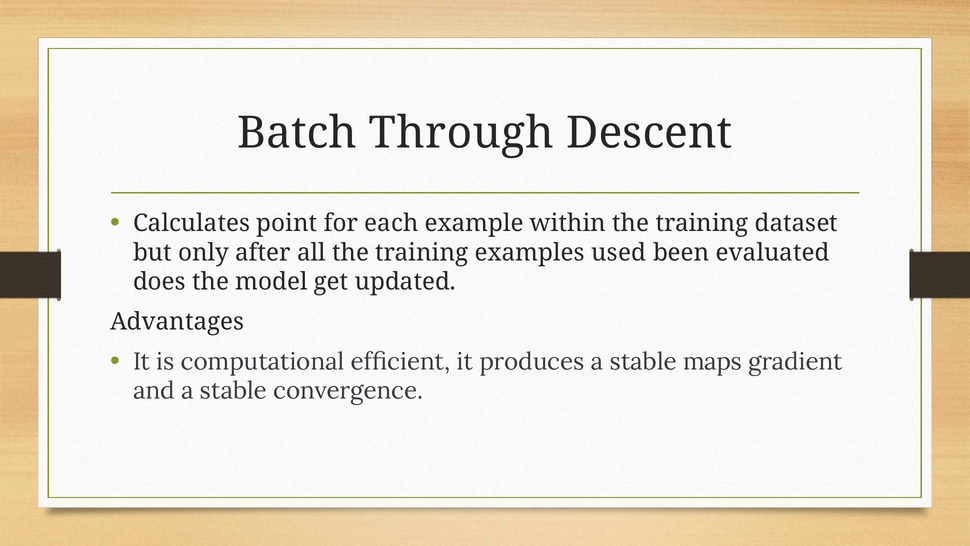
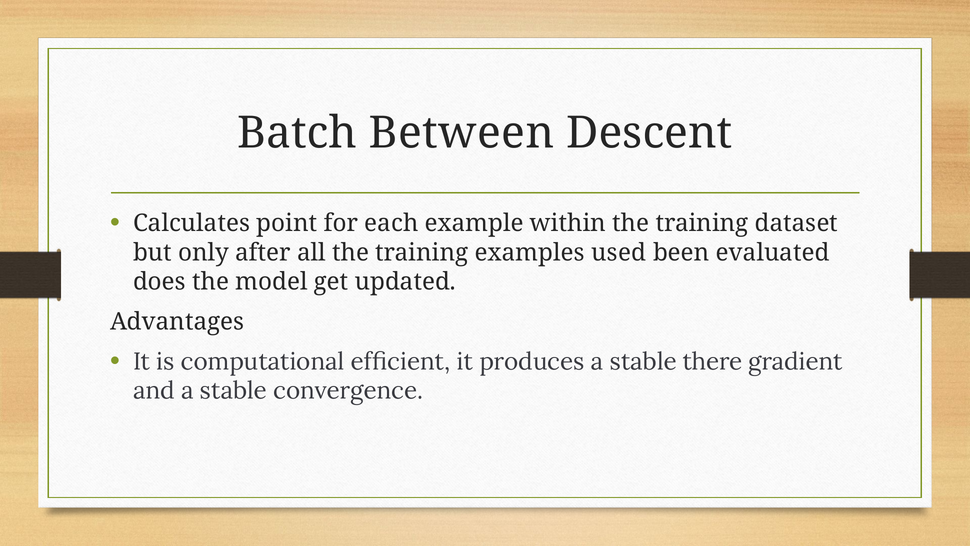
Through: Through -> Between
maps: maps -> there
